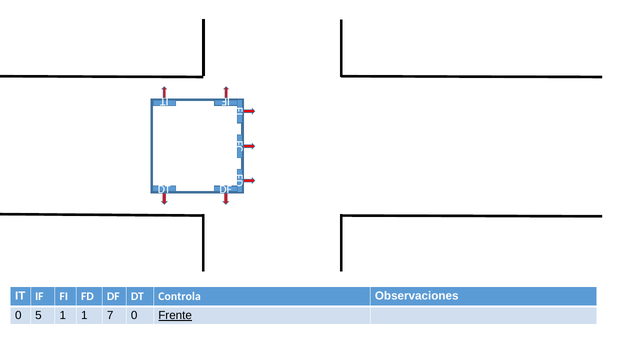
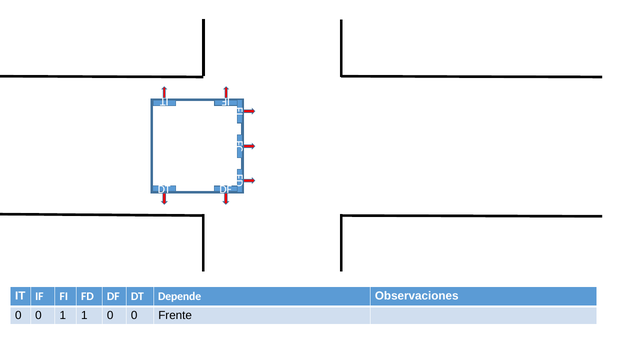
Controla: Controla -> Depende
5 at (38, 315): 5 -> 0
1 7: 7 -> 0
Frente underline: present -> none
